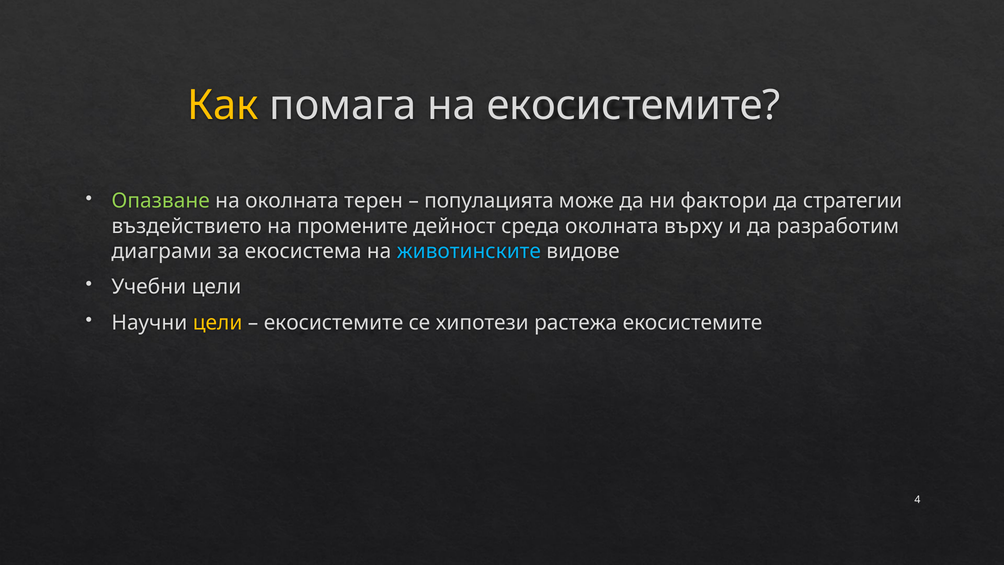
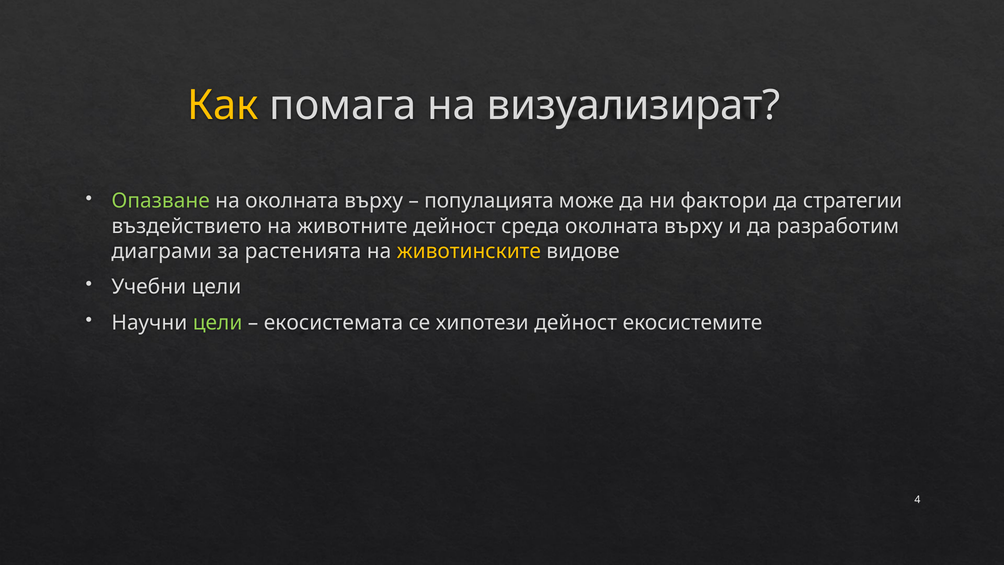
на екосистемите: екосистемите -> визуализират
на околната терен: терен -> върху
промените: промените -> животните
екосистема: екосистема -> растенията
животинските colour: light blue -> yellow
цели at (218, 322) colour: yellow -> light green
екосистемите at (334, 322): екосистемите -> екосистемата
хипотези растежа: растежа -> дейност
